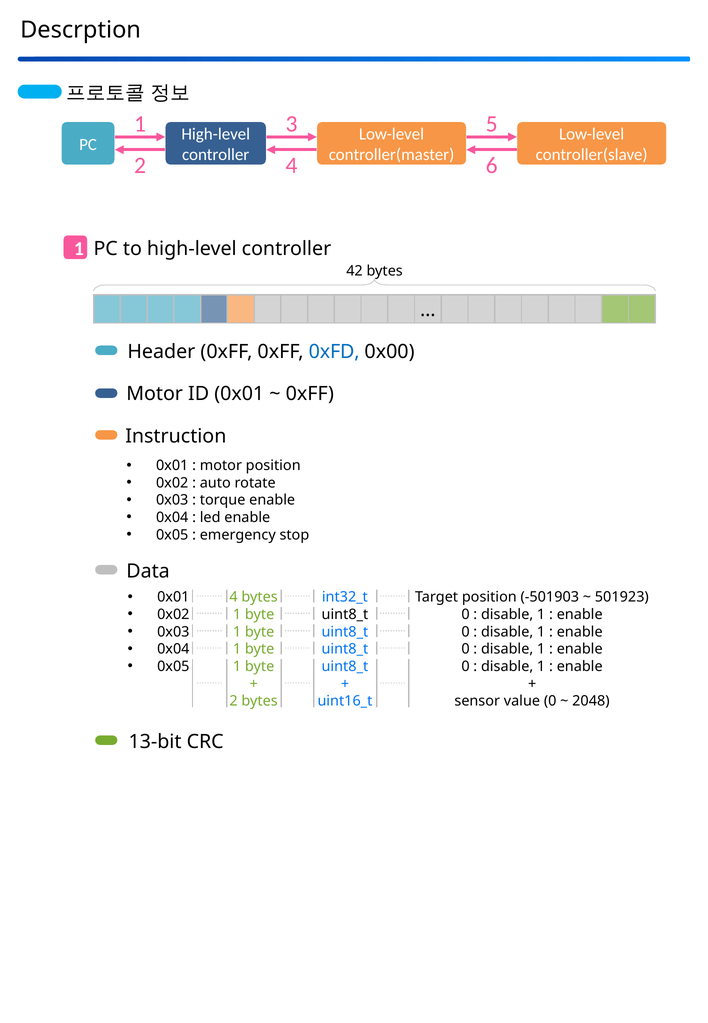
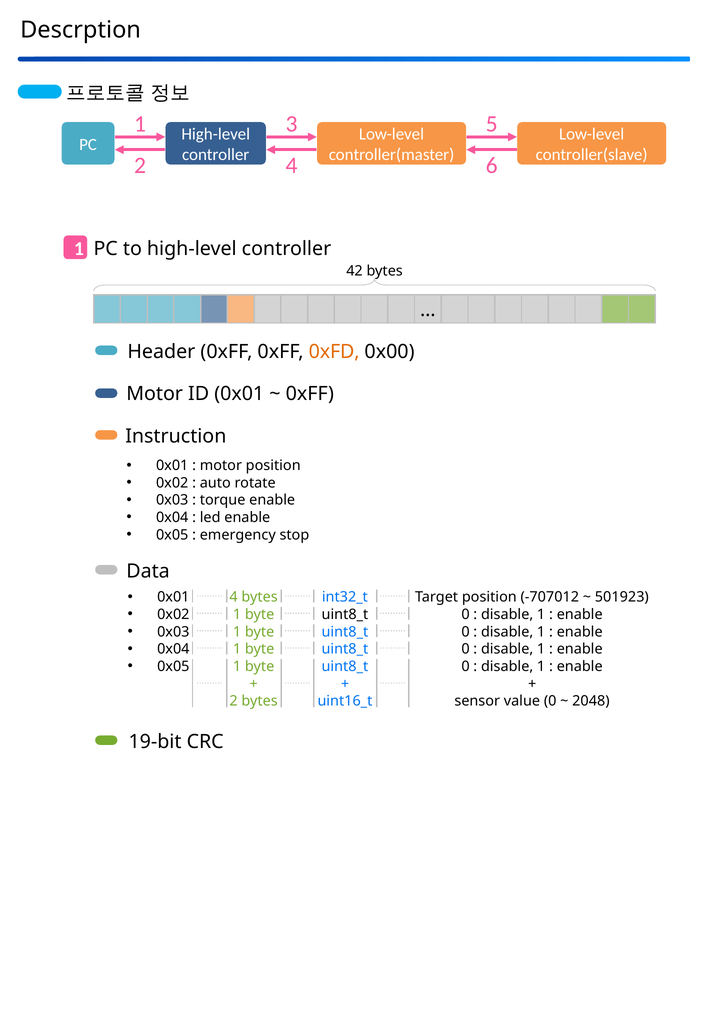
0xFD colour: blue -> orange
-501903: -501903 -> -707012
13-bit: 13-bit -> 19-bit
